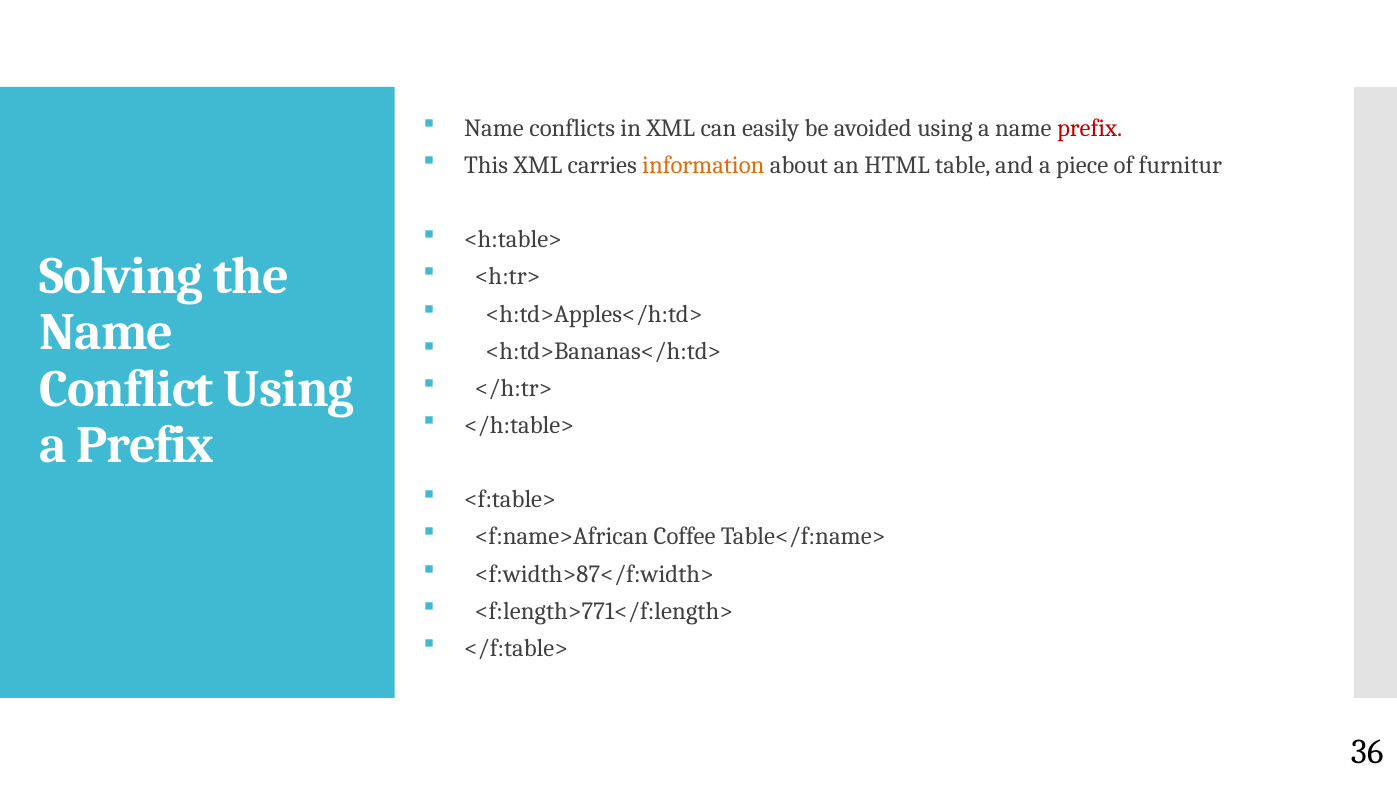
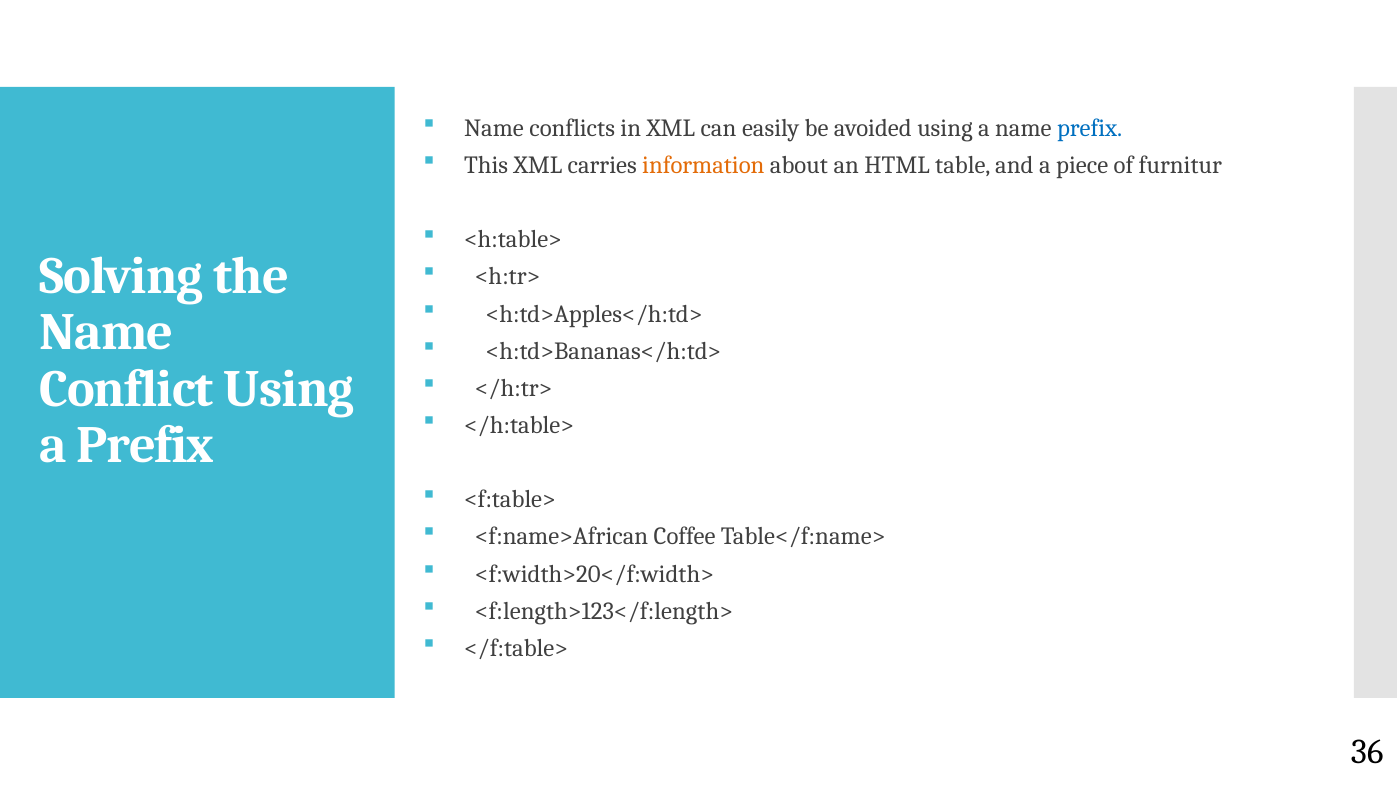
prefix at (1090, 128) colour: red -> blue
<f:width>87</f:width>: <f:width>87</f:width> -> <f:width>20</f:width>
<f:length>771</f:length>: <f:length>771</f:length> -> <f:length>123</f:length>
